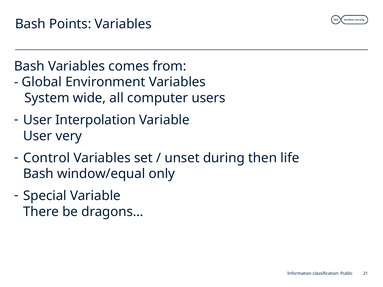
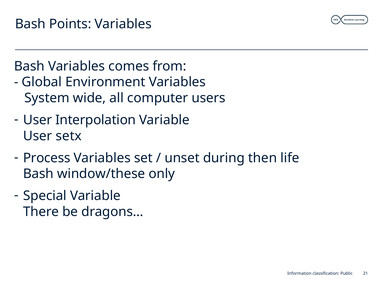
very: very -> setx
Control: Control -> Process
window/equal: window/equal -> window/these
